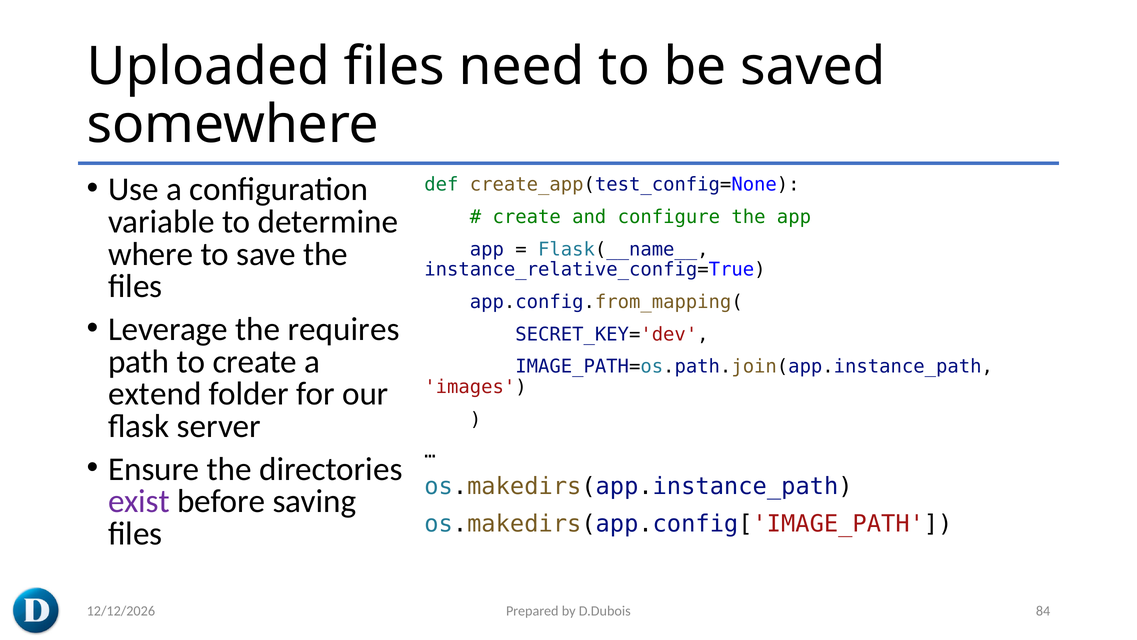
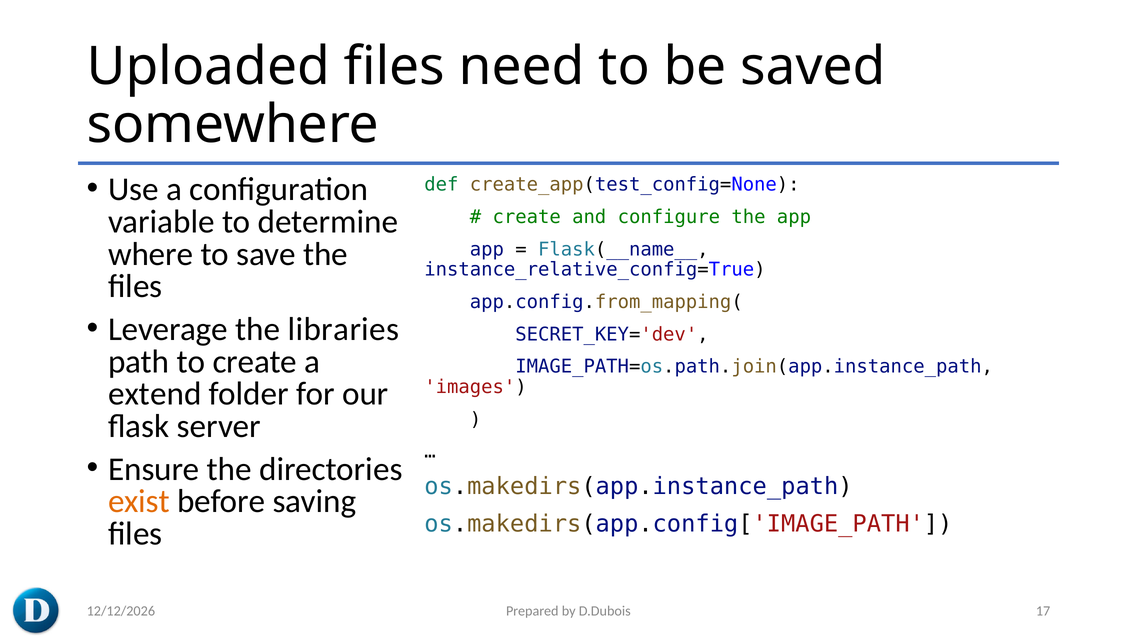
requires: requires -> libraries
exist colour: purple -> orange
84: 84 -> 17
